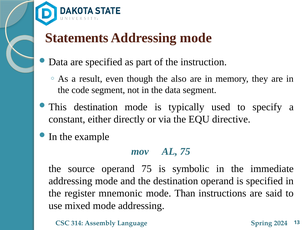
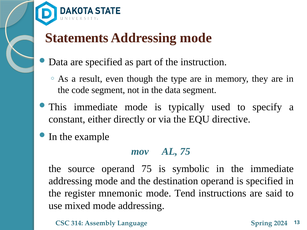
also: also -> type
destination at (96, 107): destination -> immediate
Than: Than -> Tend
